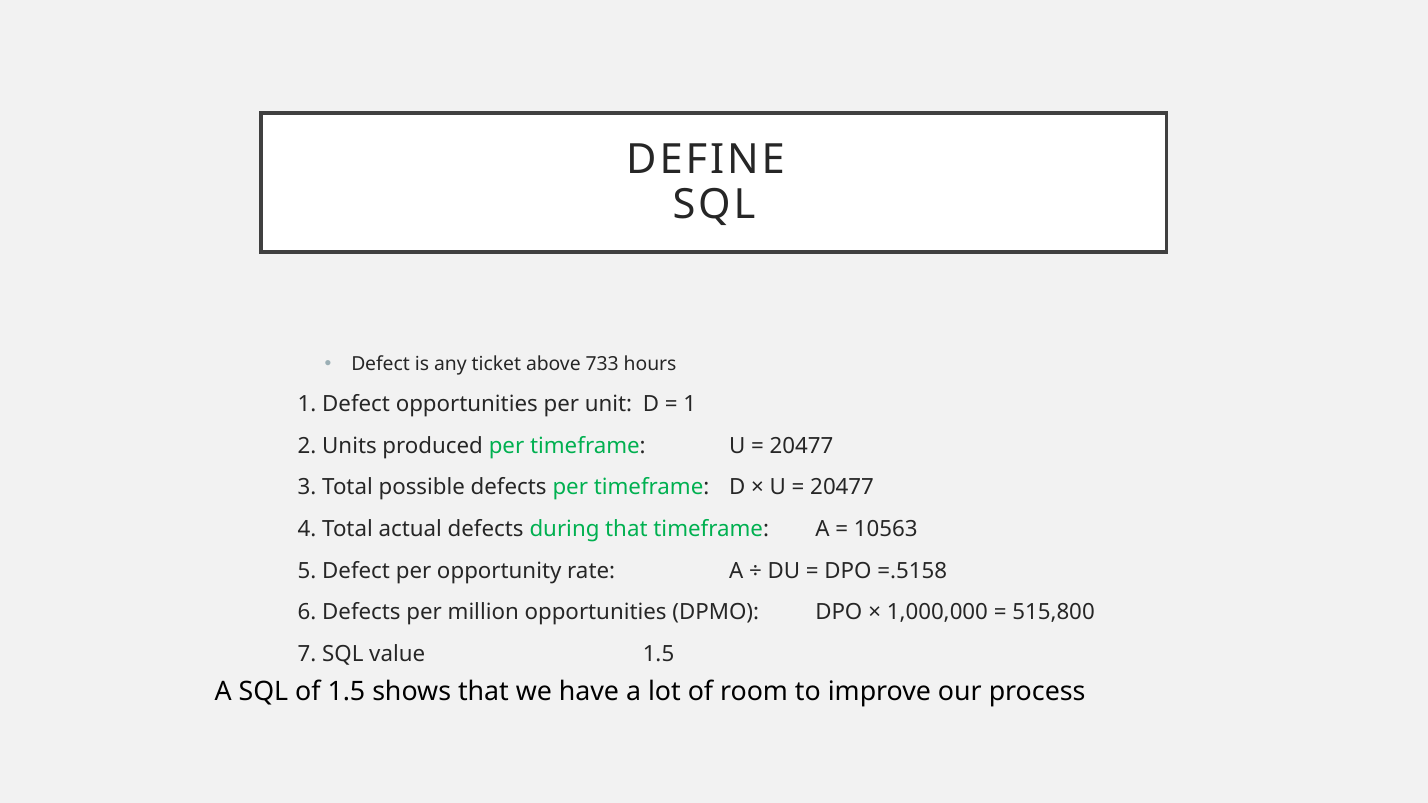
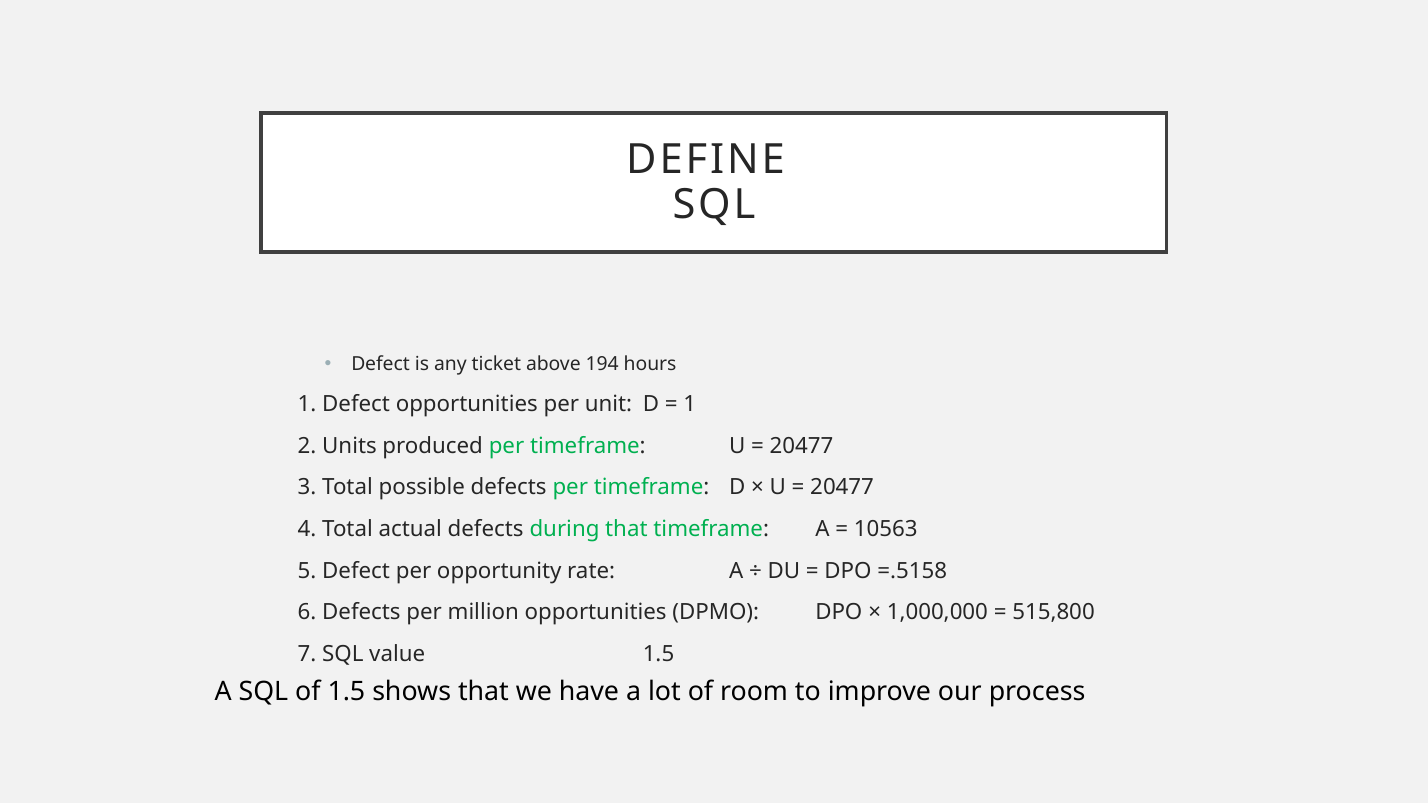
733: 733 -> 194
